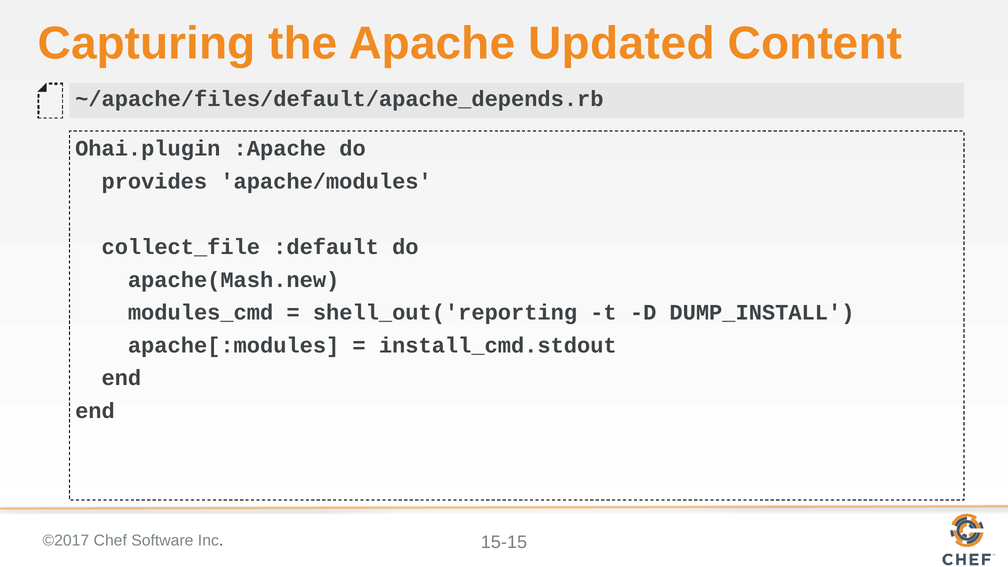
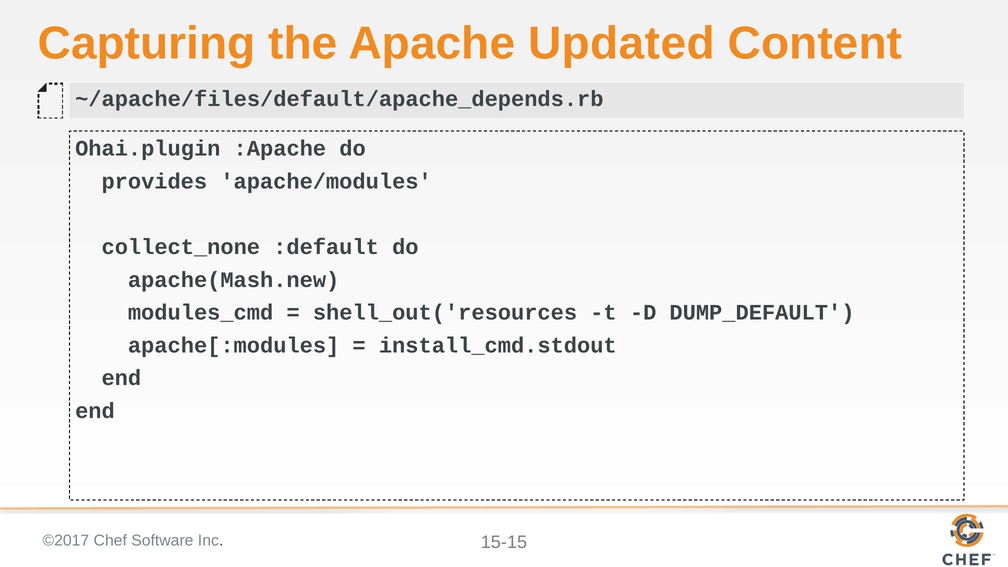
collect_file: collect_file -> collect_none
shell_out('reporting: shell_out('reporting -> shell_out('resources
DUMP_INSTALL: DUMP_INSTALL -> DUMP_DEFAULT
